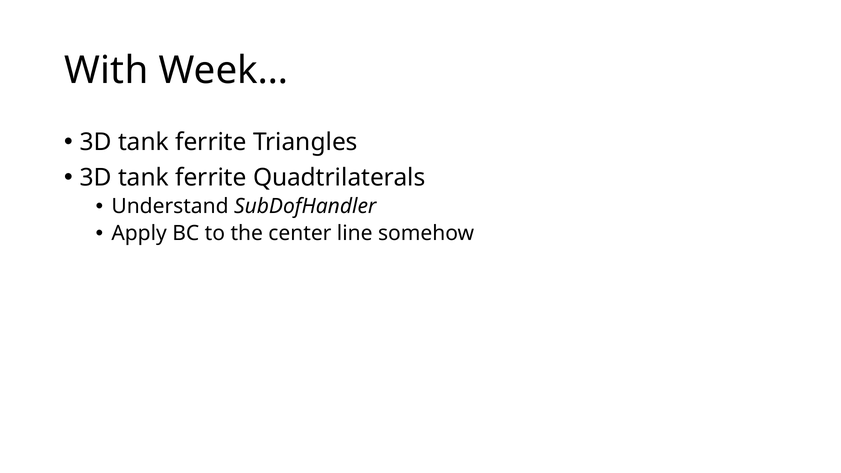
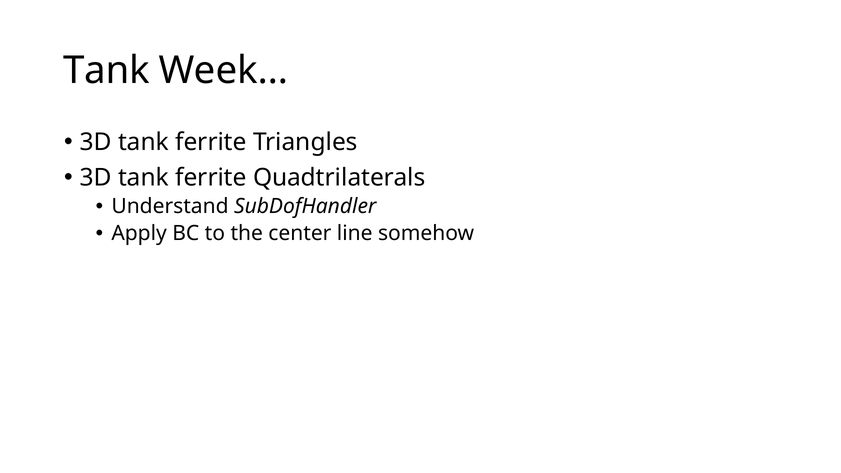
With at (106, 71): With -> Tank
